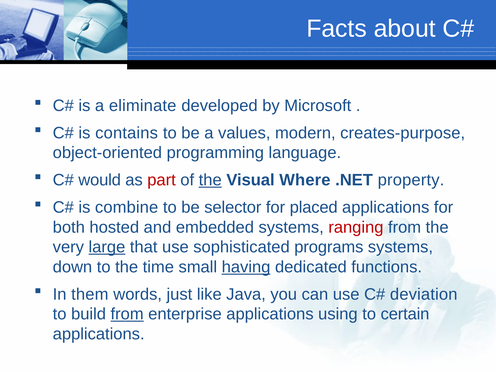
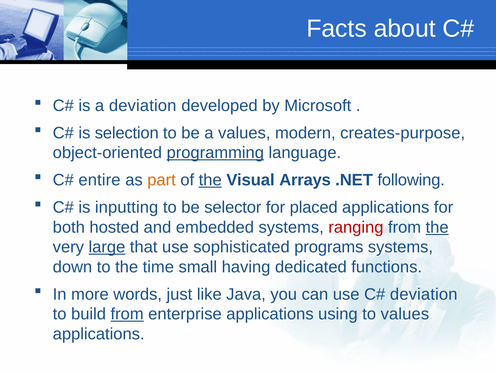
a eliminate: eliminate -> deviation
contains: contains -> selection
programming underline: none -> present
would: would -> entire
part colour: red -> orange
Where: Where -> Arrays
property: property -> following
combine: combine -> inputting
the at (437, 227) underline: none -> present
having underline: present -> none
them: them -> more
to certain: certain -> values
